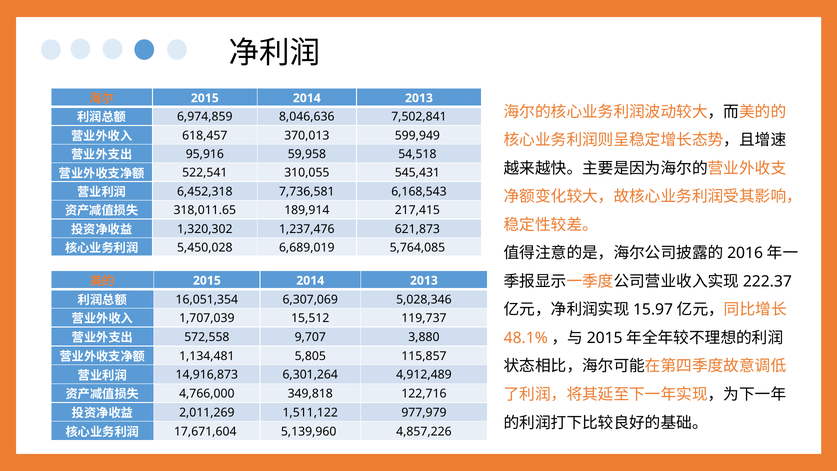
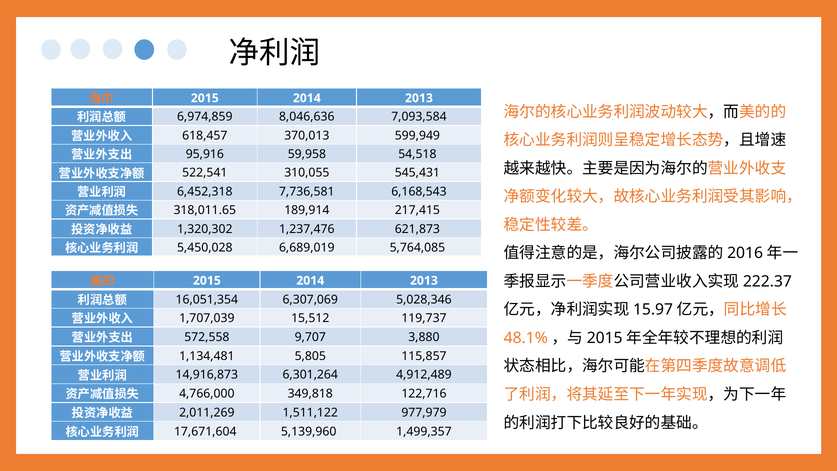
7,502,841: 7,502,841 -> 7,093,584
4,857,226: 4,857,226 -> 1,499,357
